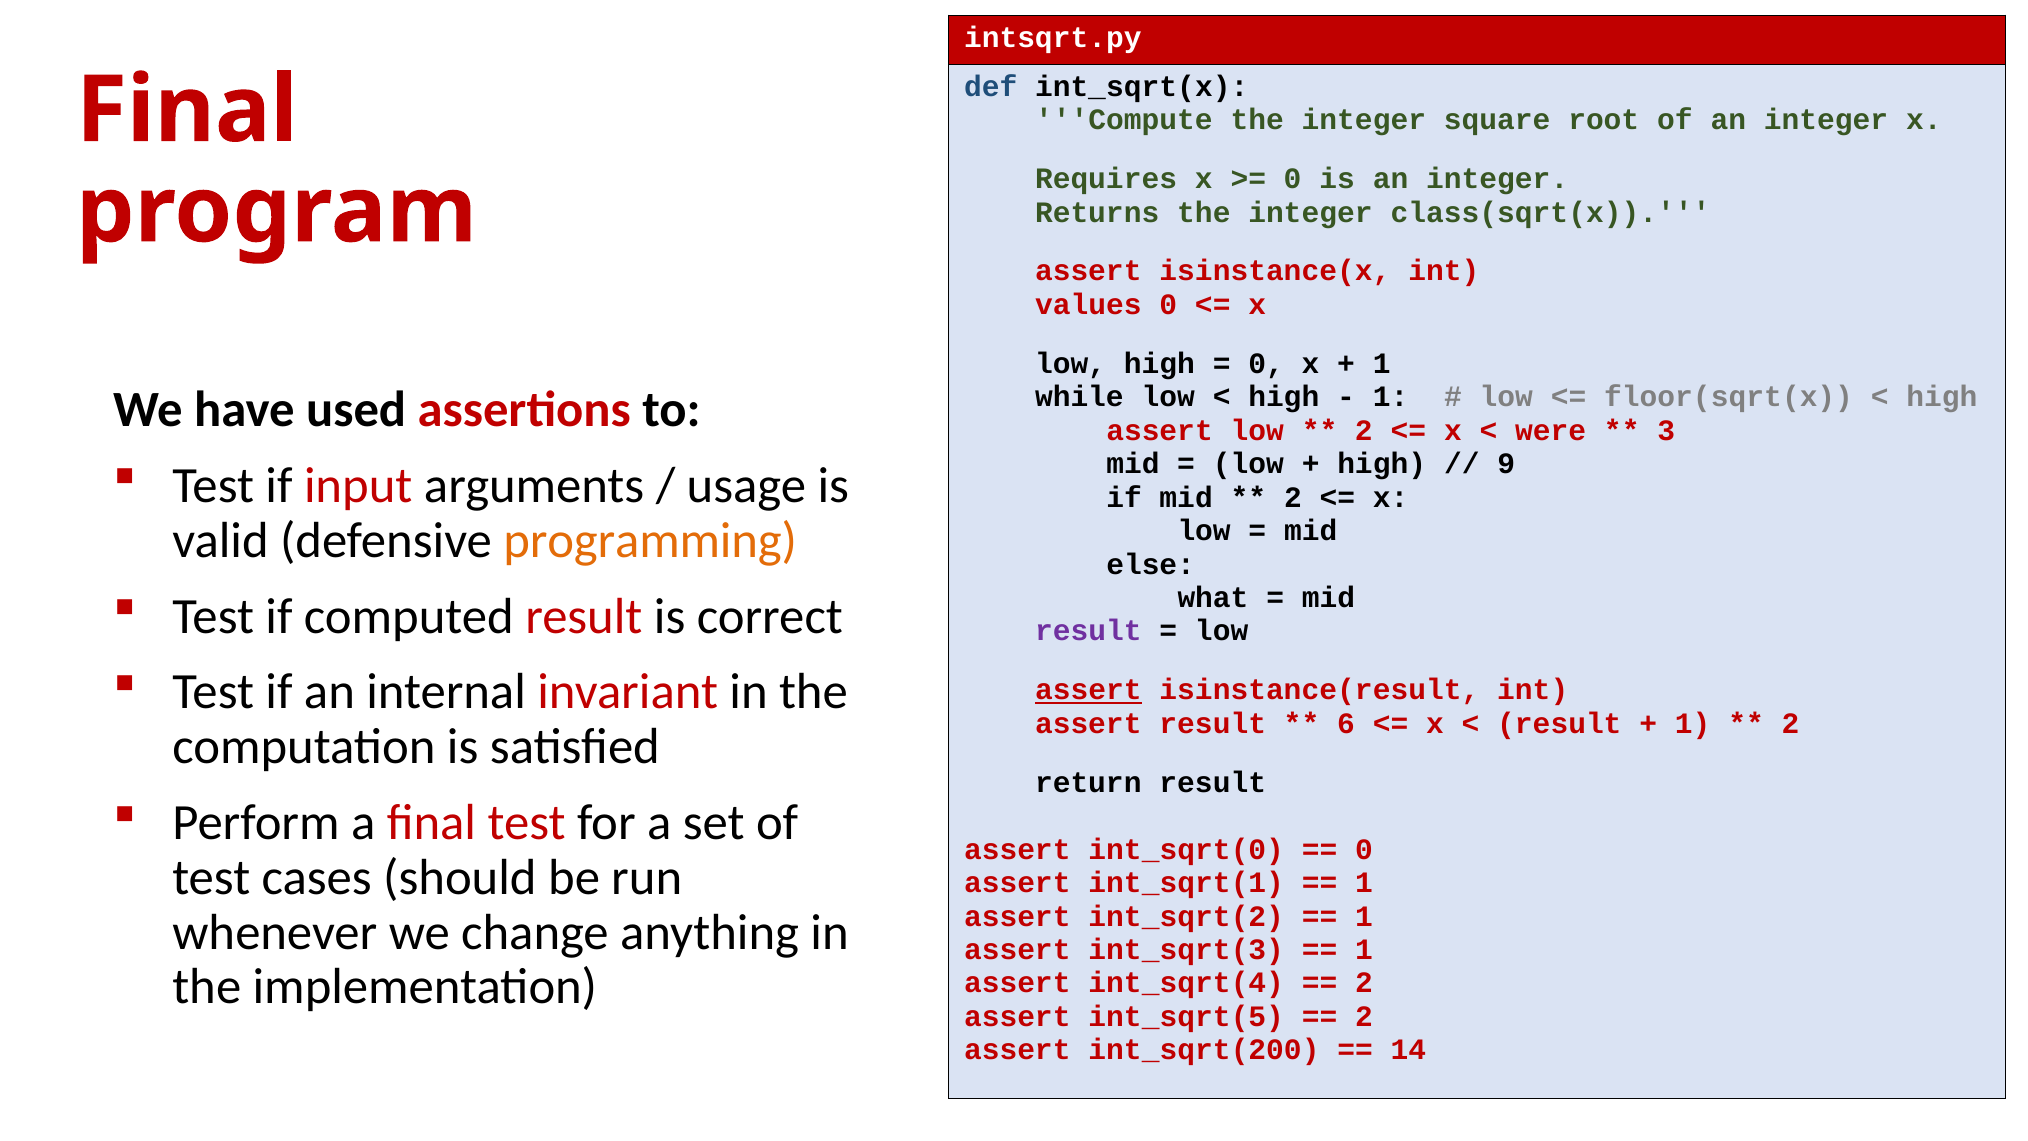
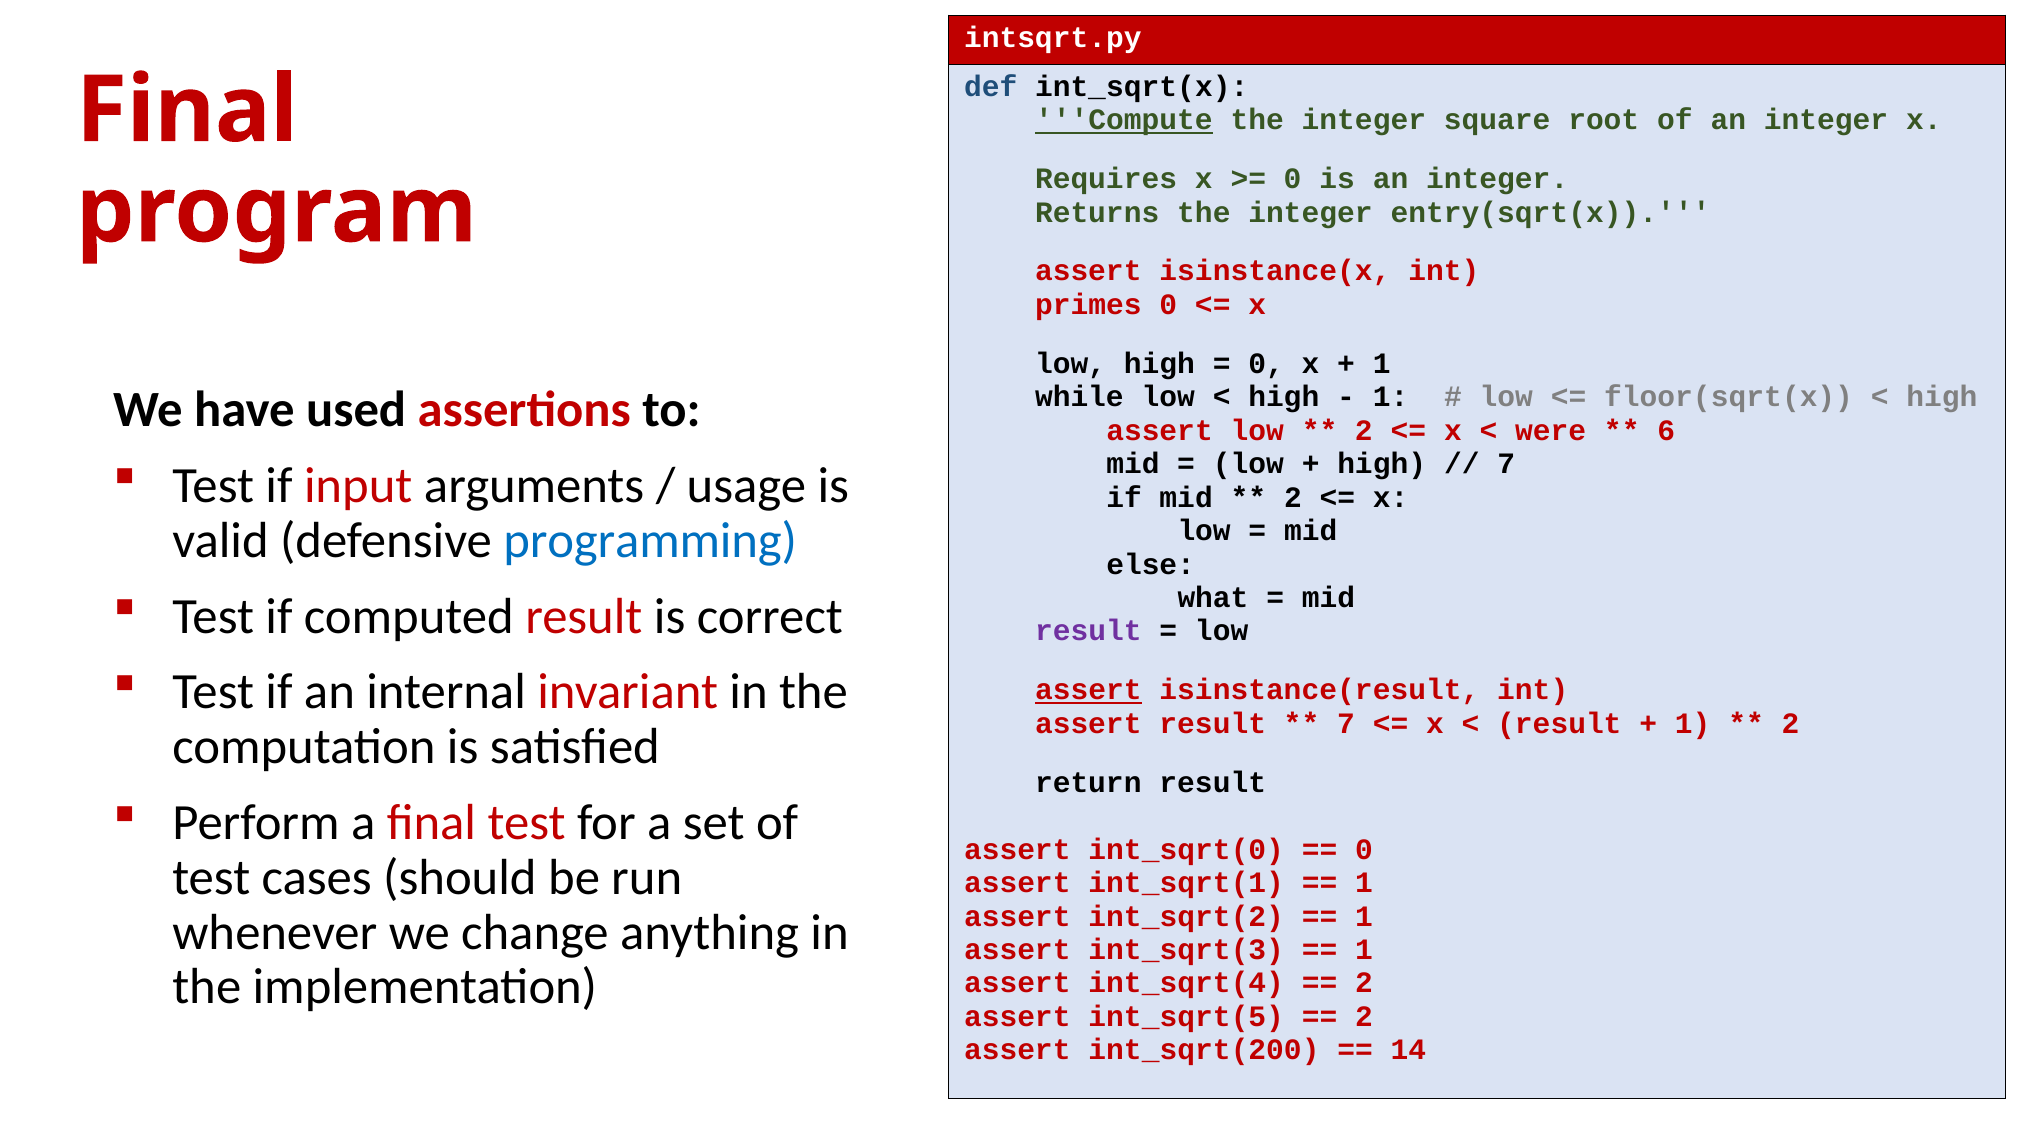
Compute underline: none -> present
class(sqrt(x: class(sqrt(x -> entry(sqrt(x
values: values -> primes
3: 3 -> 6
9 at (1506, 464): 9 -> 7
programming colour: orange -> blue
6 at (1346, 723): 6 -> 7
